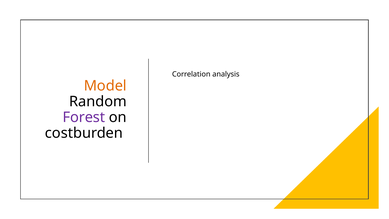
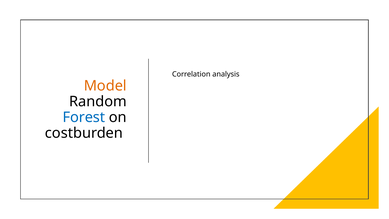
Forest colour: purple -> blue
